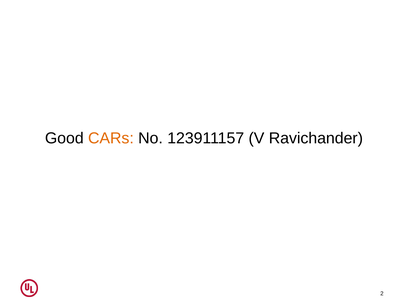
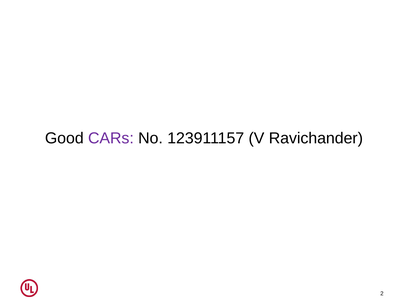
CARs colour: orange -> purple
